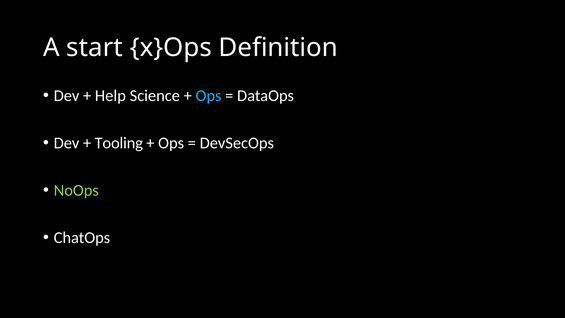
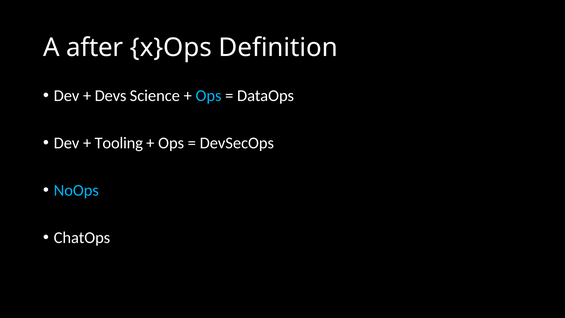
start: start -> after
Help: Help -> Devs
NoOps colour: light green -> light blue
